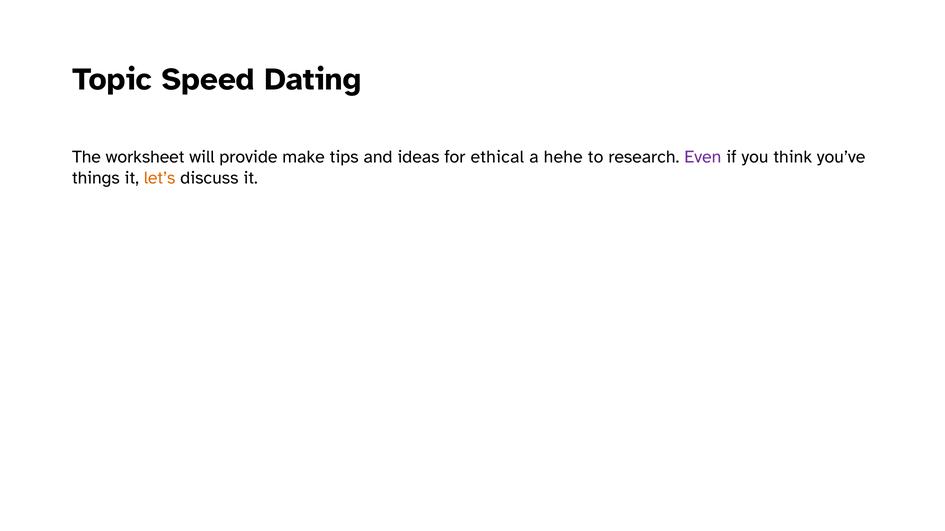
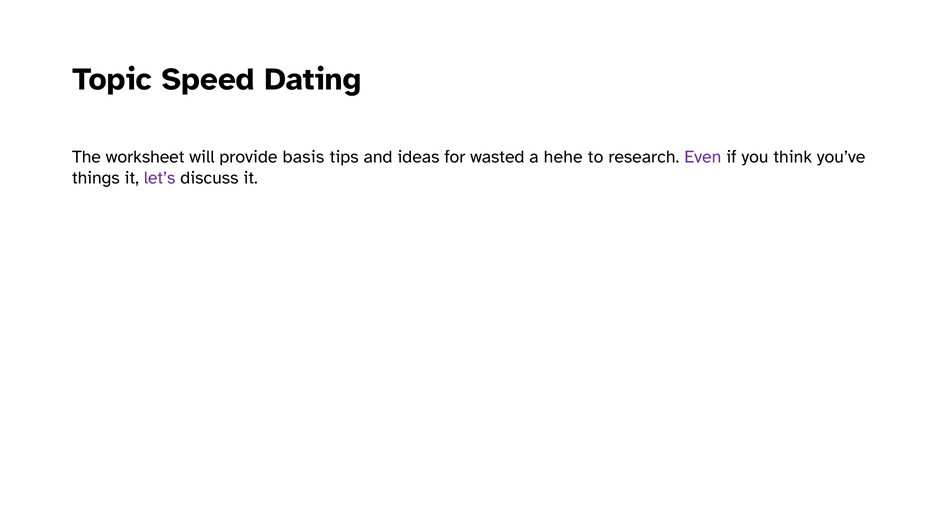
make: make -> basis
ethical: ethical -> wasted
let’s colour: orange -> purple
